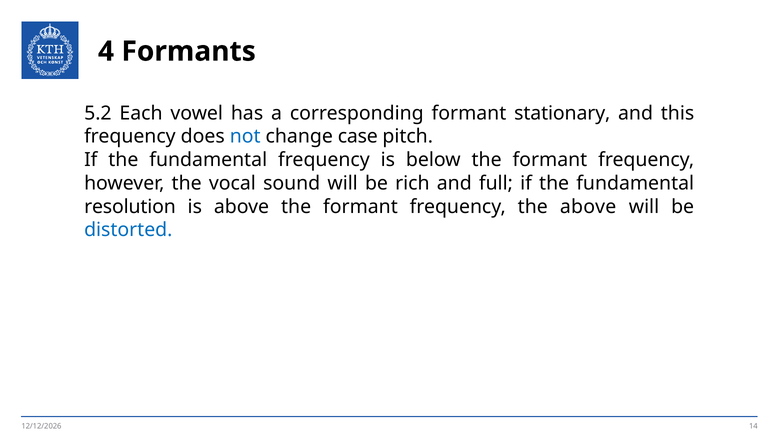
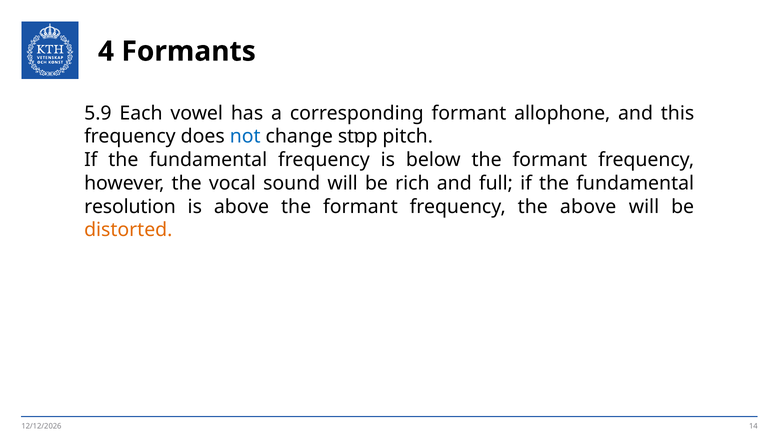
5.2: 5.2 -> 5.9
stationary: stationary -> allophone
case: case -> stɒp
distorted colour: blue -> orange
